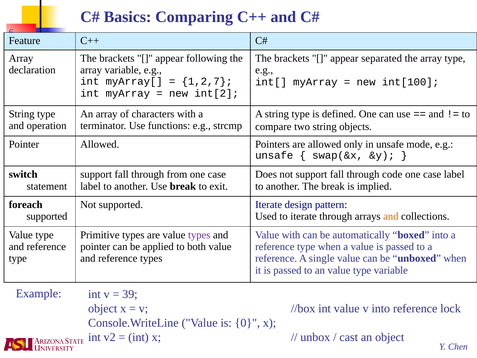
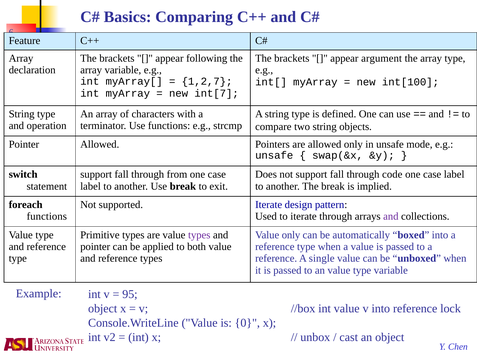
separated: separated -> argument
int[2: int[2 -> int[7
supported at (47, 216): supported -> functions
and at (391, 216) colour: orange -> purple
Value with: with -> only
39: 39 -> 95
